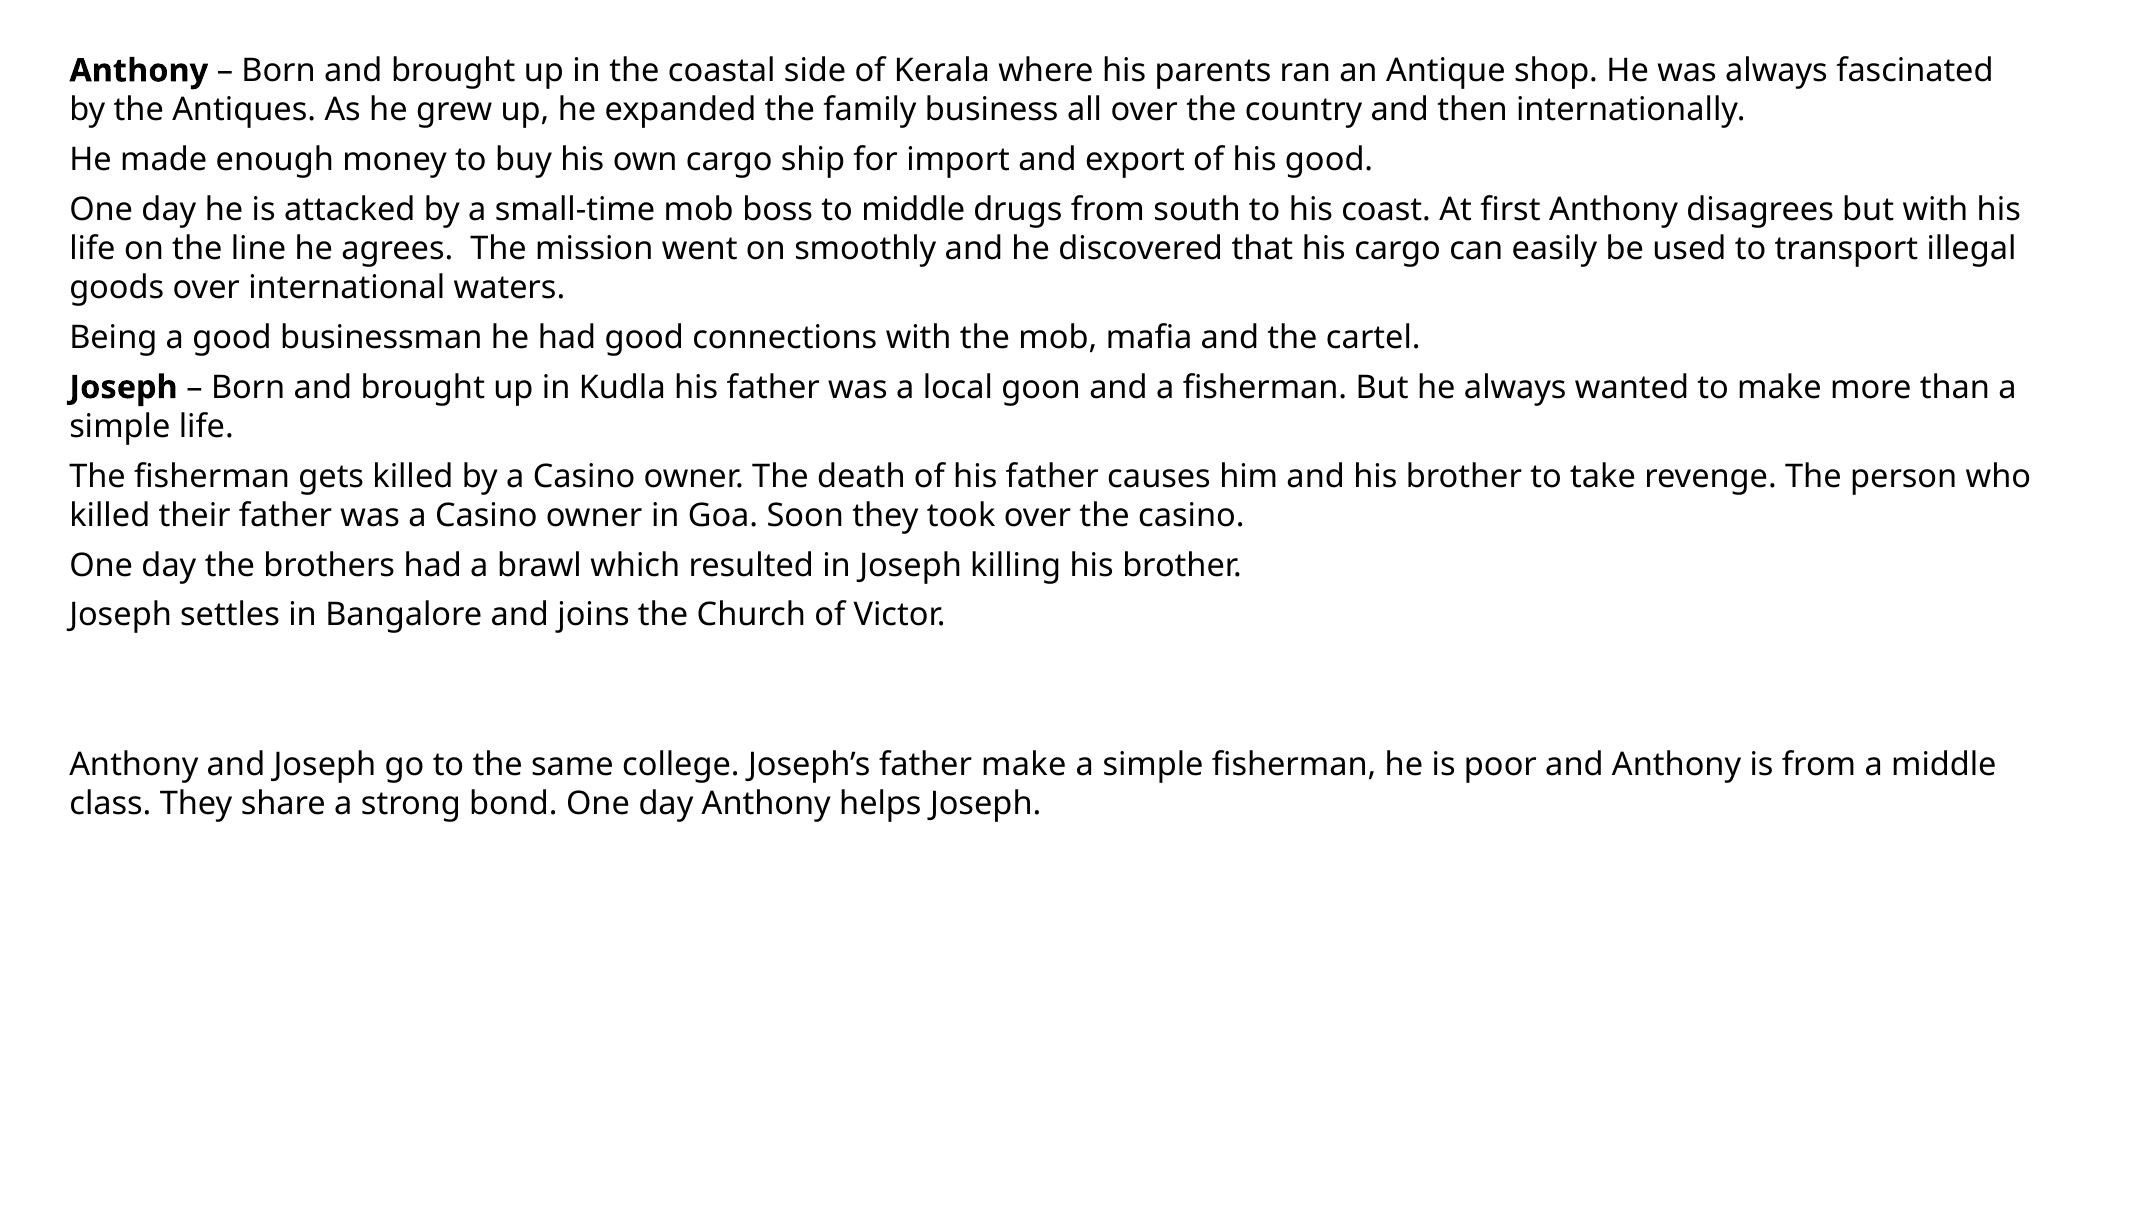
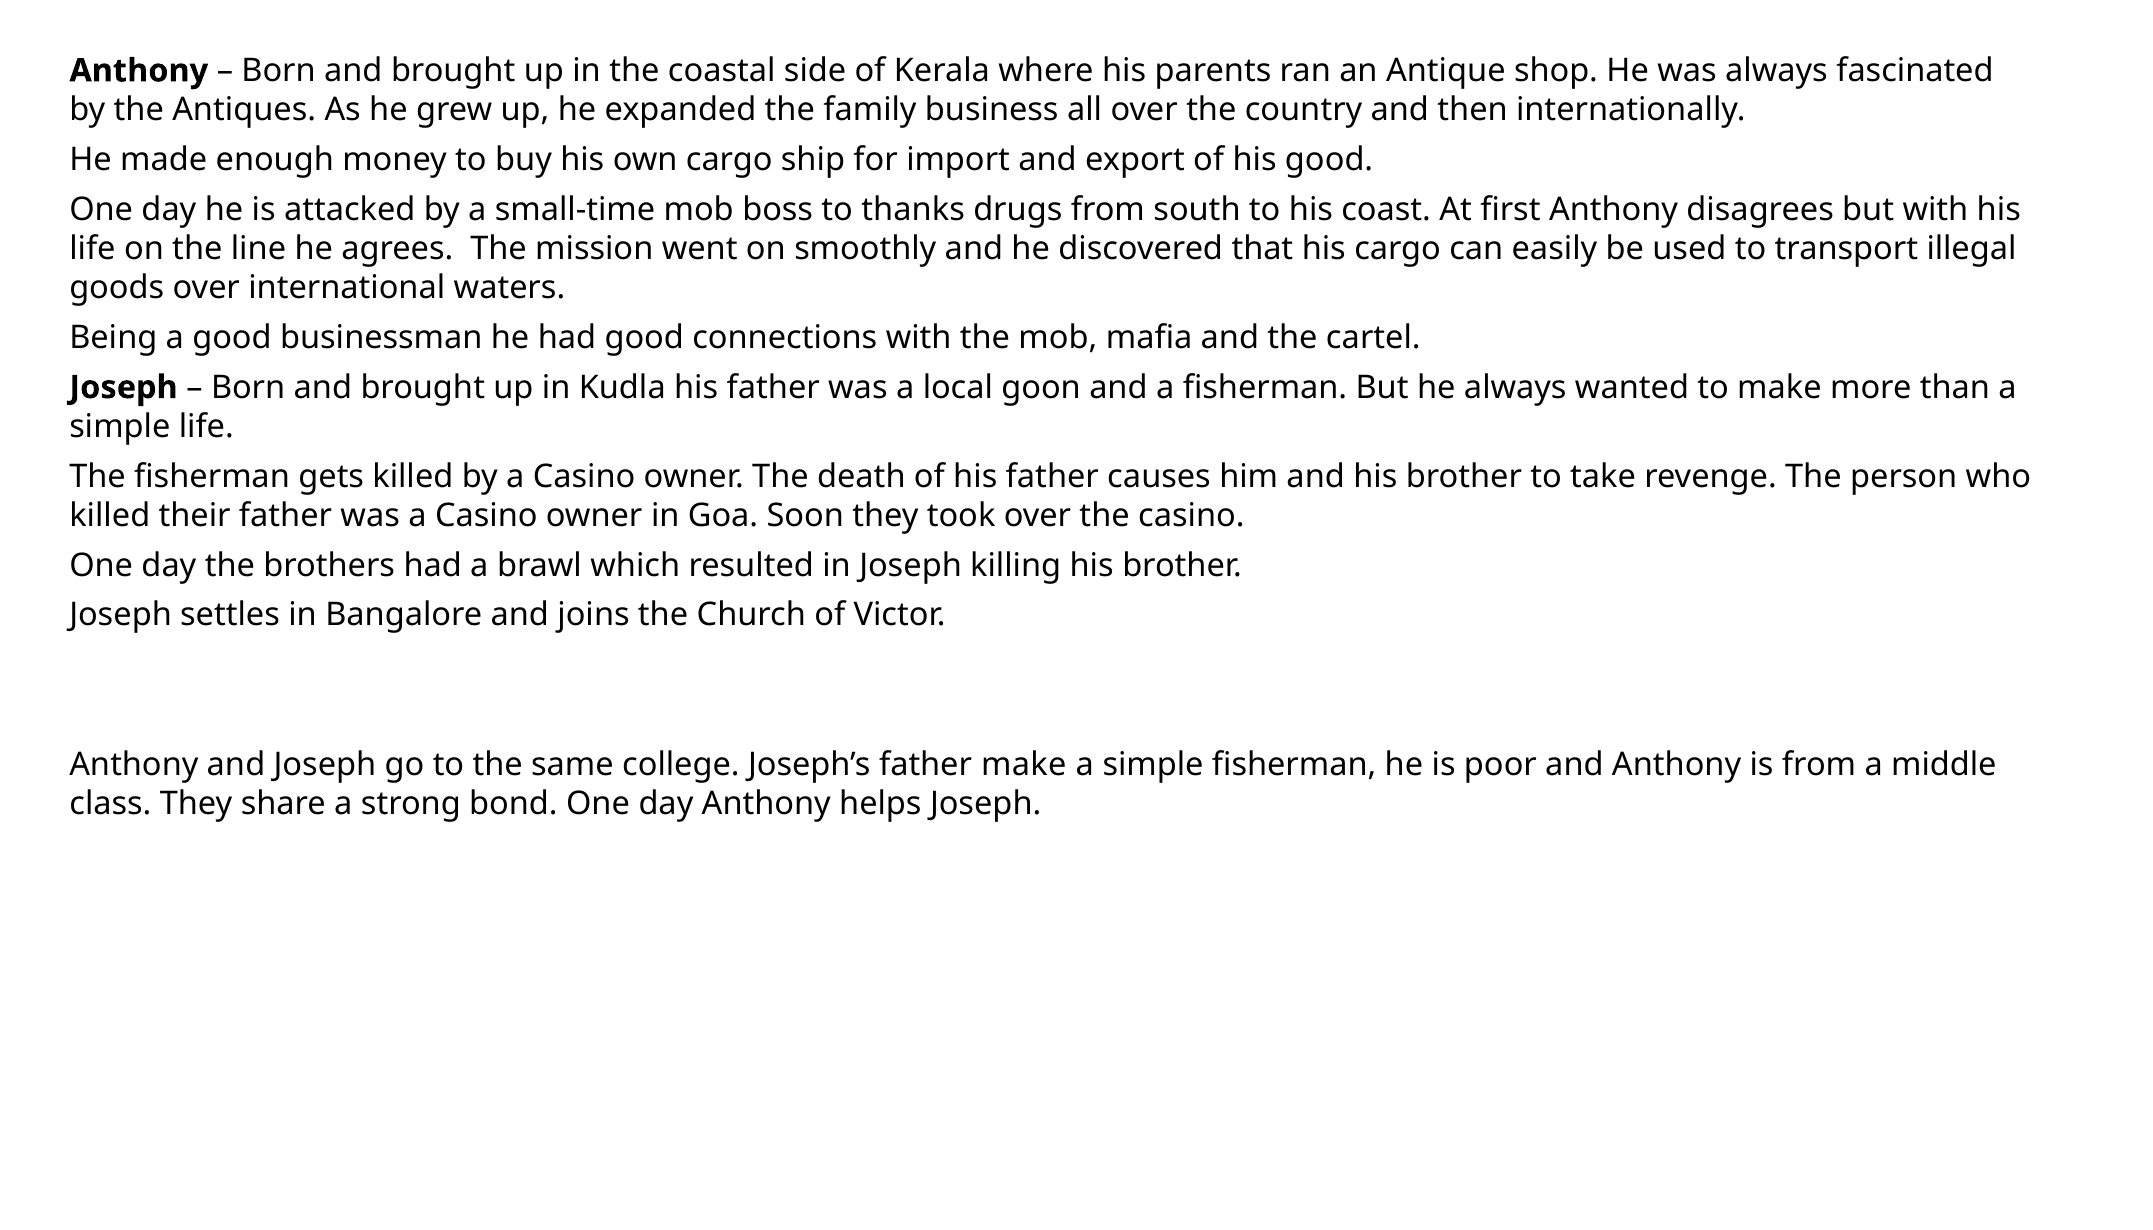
to middle: middle -> thanks
